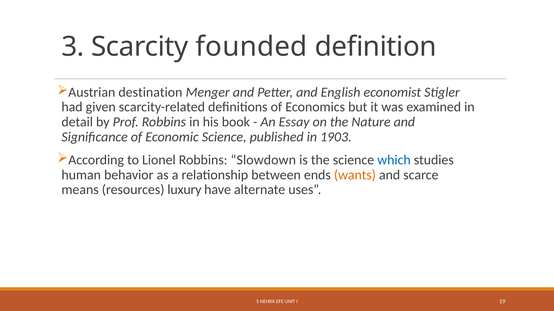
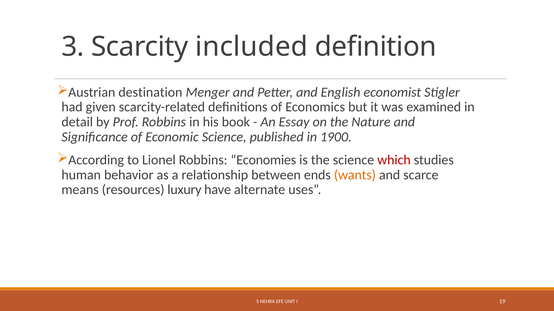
founded: founded -> included
1903: 1903 -> 1900
Slowdown: Slowdown -> Economies
which colour: blue -> red
